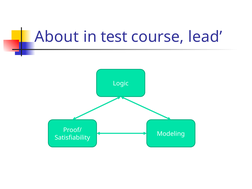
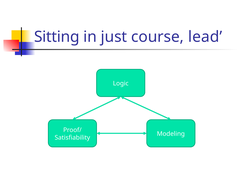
About: About -> Sitting
test: test -> just
